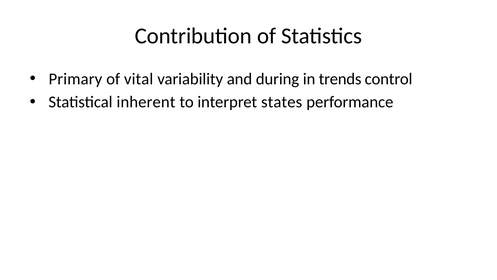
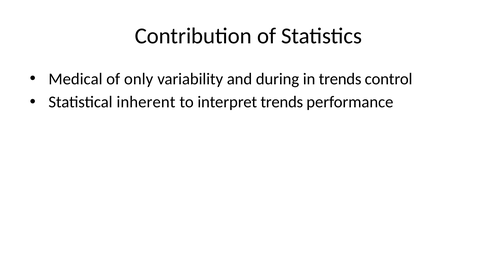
Primary: Primary -> Medical
vital: vital -> only
interpret states: states -> trends
